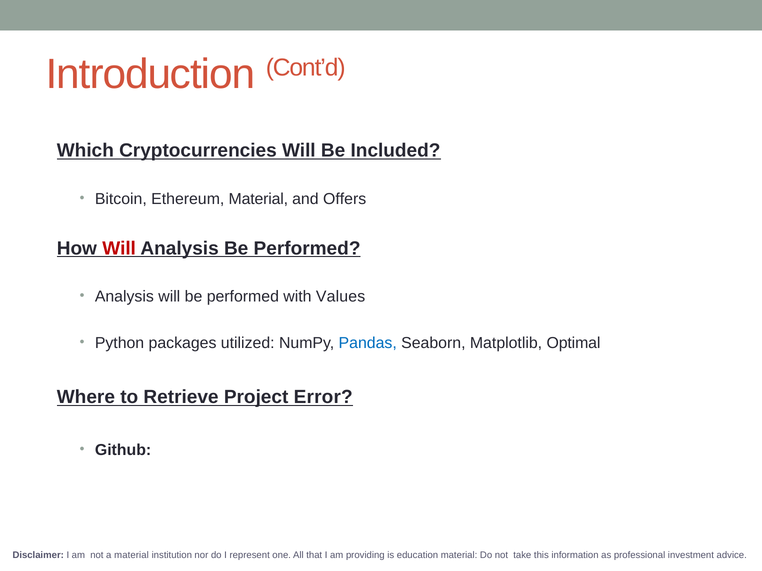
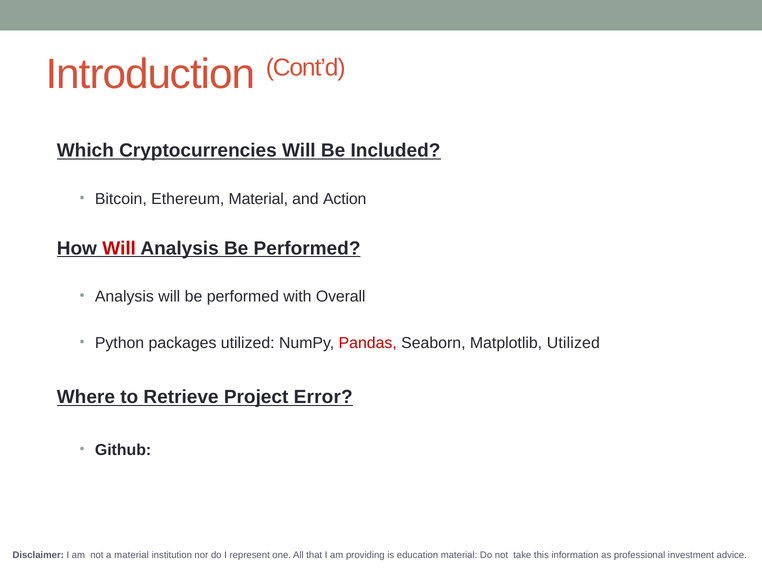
Offers: Offers -> Action
Values: Values -> Overall
Pandas colour: blue -> red
Matplotlib Optimal: Optimal -> Utilized
